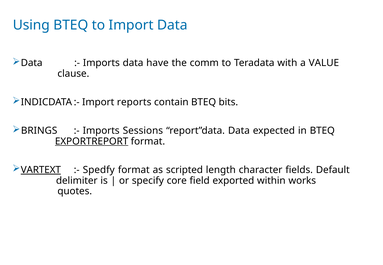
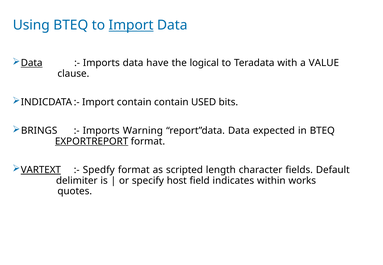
Import at (131, 25) underline: none -> present
Data at (32, 63) underline: none -> present
comm: comm -> logical
Import reports: reports -> contain
contain BTEQ: BTEQ -> USED
Sessions: Sessions -> Warning
core: core -> host
exported: exported -> indicates
